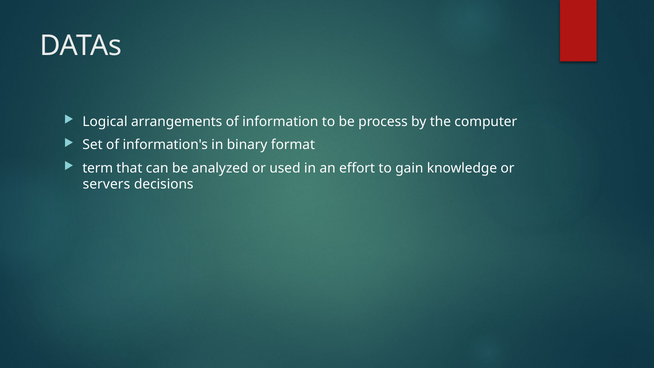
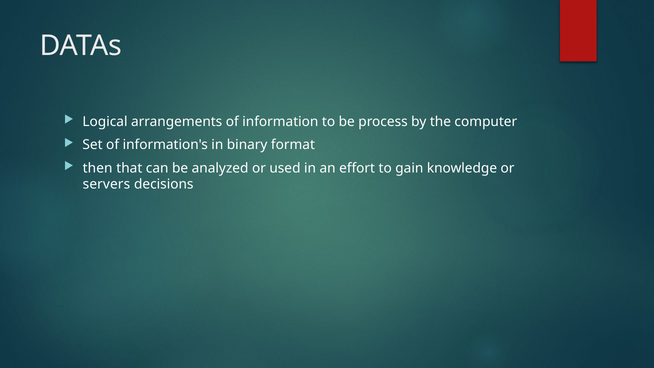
term: term -> then
